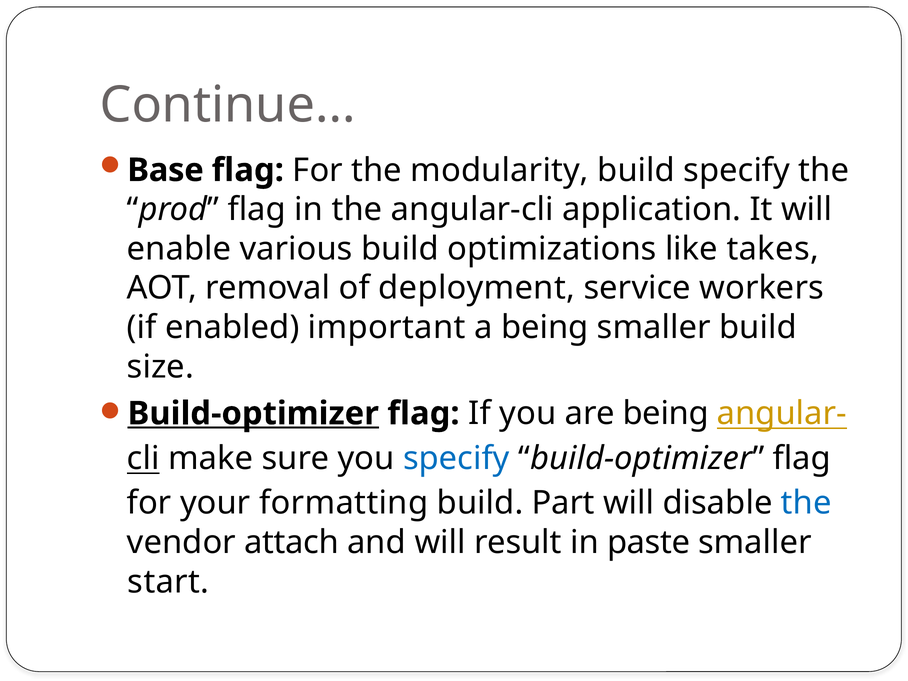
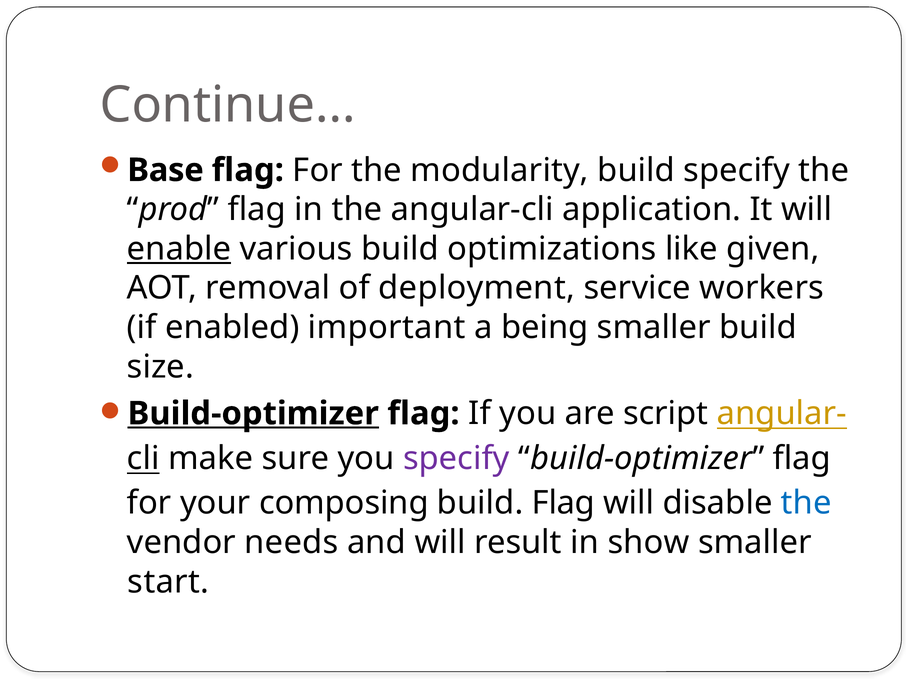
enable underline: none -> present
takes: takes -> given
are being: being -> script
specify at (456, 458) colour: blue -> purple
formatting: formatting -> composing
build Part: Part -> Flag
attach: attach -> needs
paste: paste -> show
